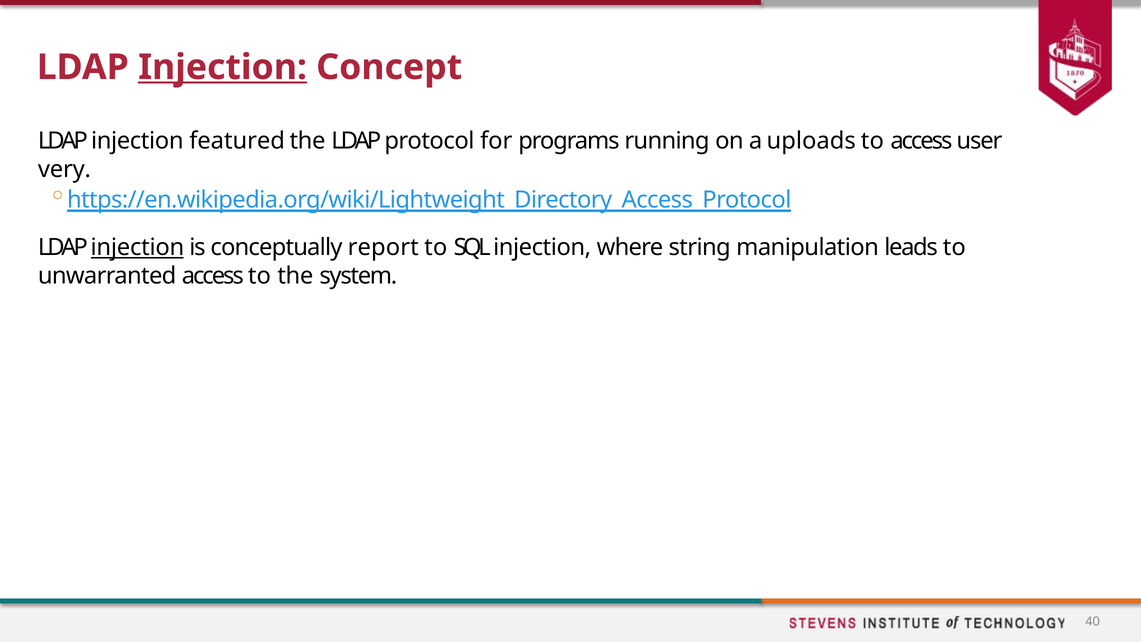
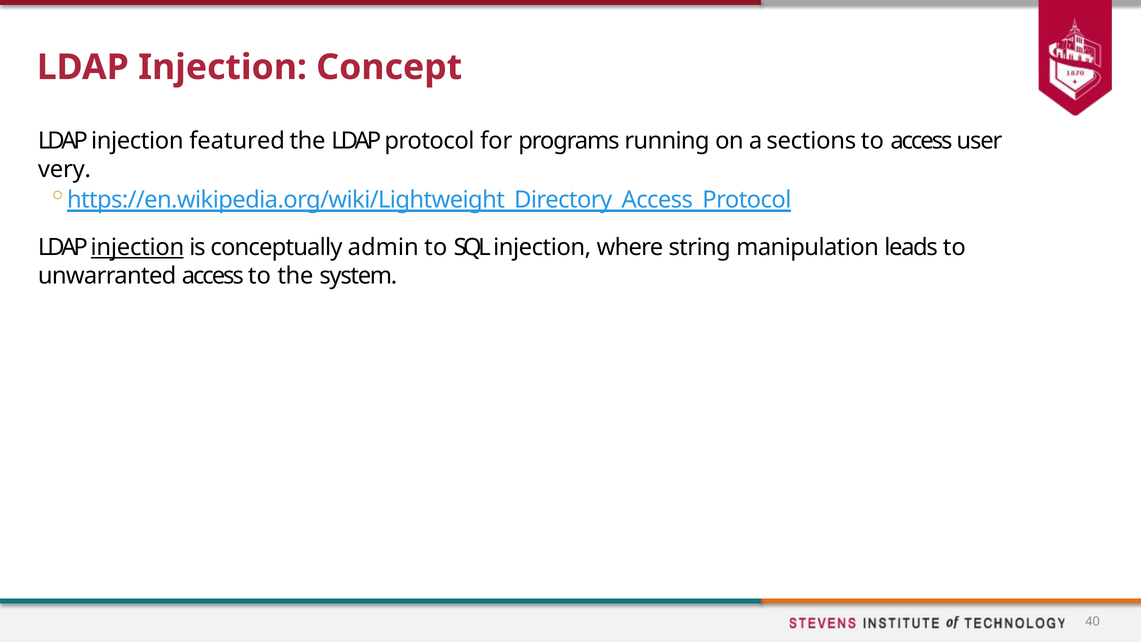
Injection at (223, 67) underline: present -> none
uploads: uploads -> sections
report: report -> admin
